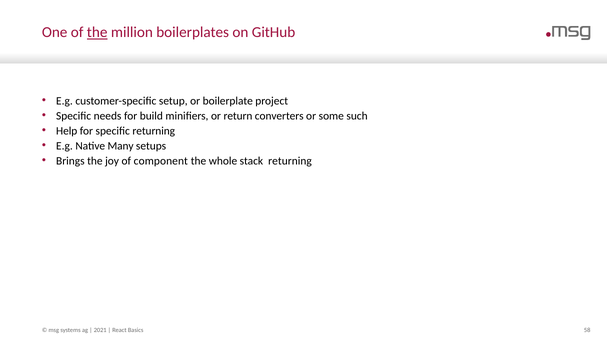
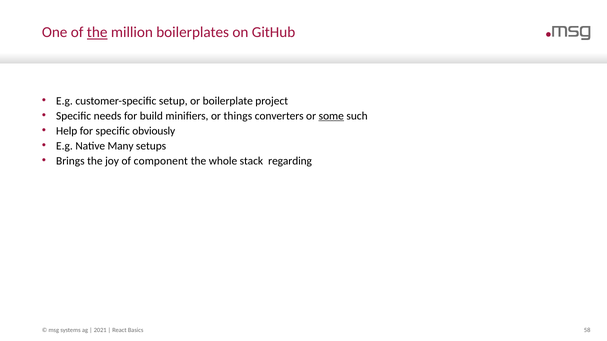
return: return -> things
some underline: none -> present
specific returning: returning -> obviously
stack returning: returning -> regarding
